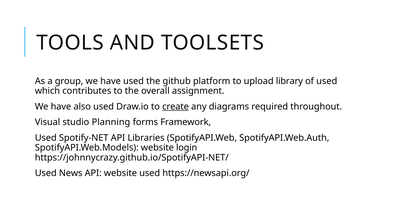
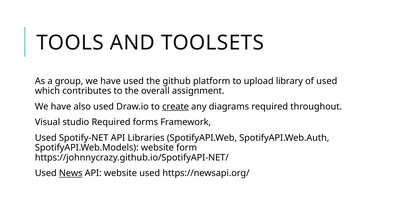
studio Planning: Planning -> Required
login: login -> form
News underline: none -> present
